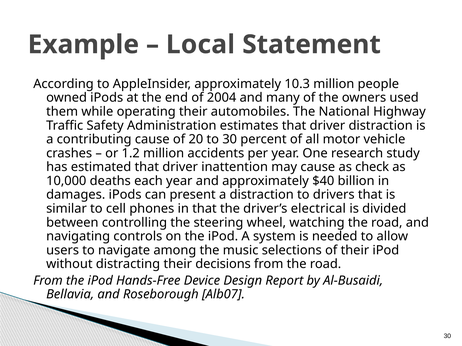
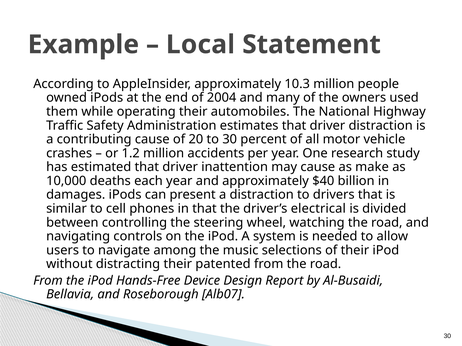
check: check -> make
decisions: decisions -> patented
